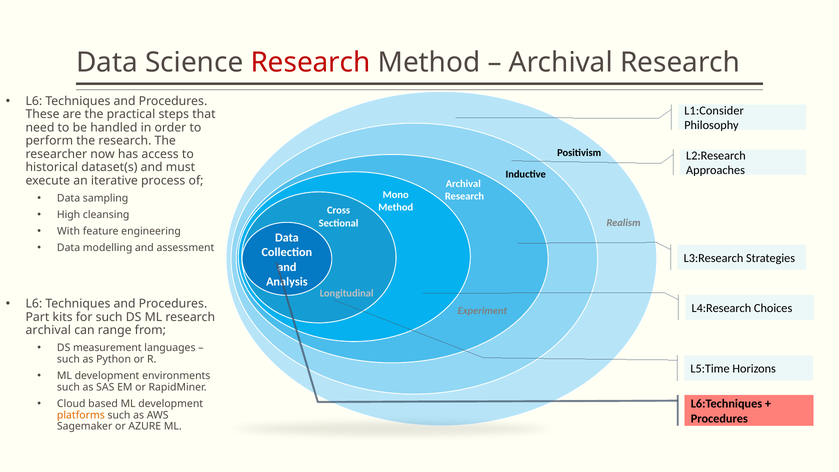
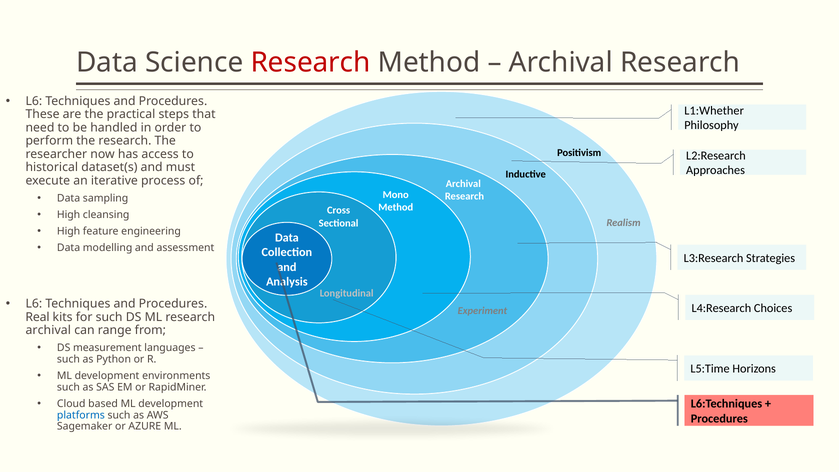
L1:Consider: L1:Consider -> L1:Whether
With at (69, 231): With -> High
Part: Part -> Real
platforms colour: orange -> blue
